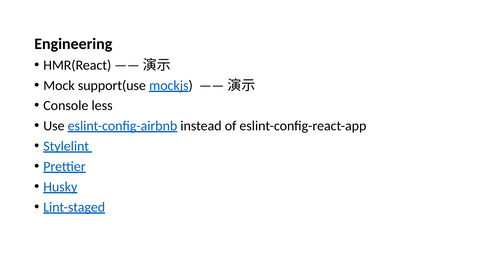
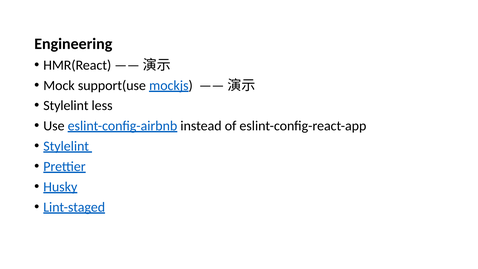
Console at (66, 106): Console -> Stylelint
